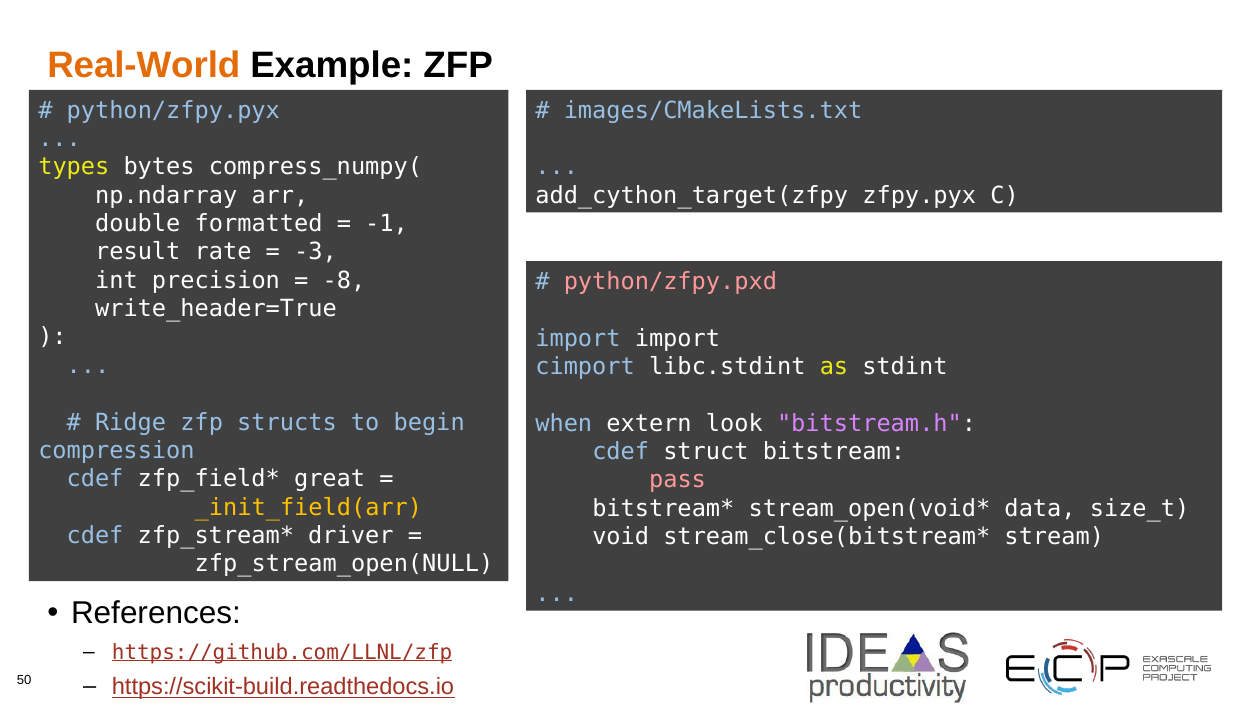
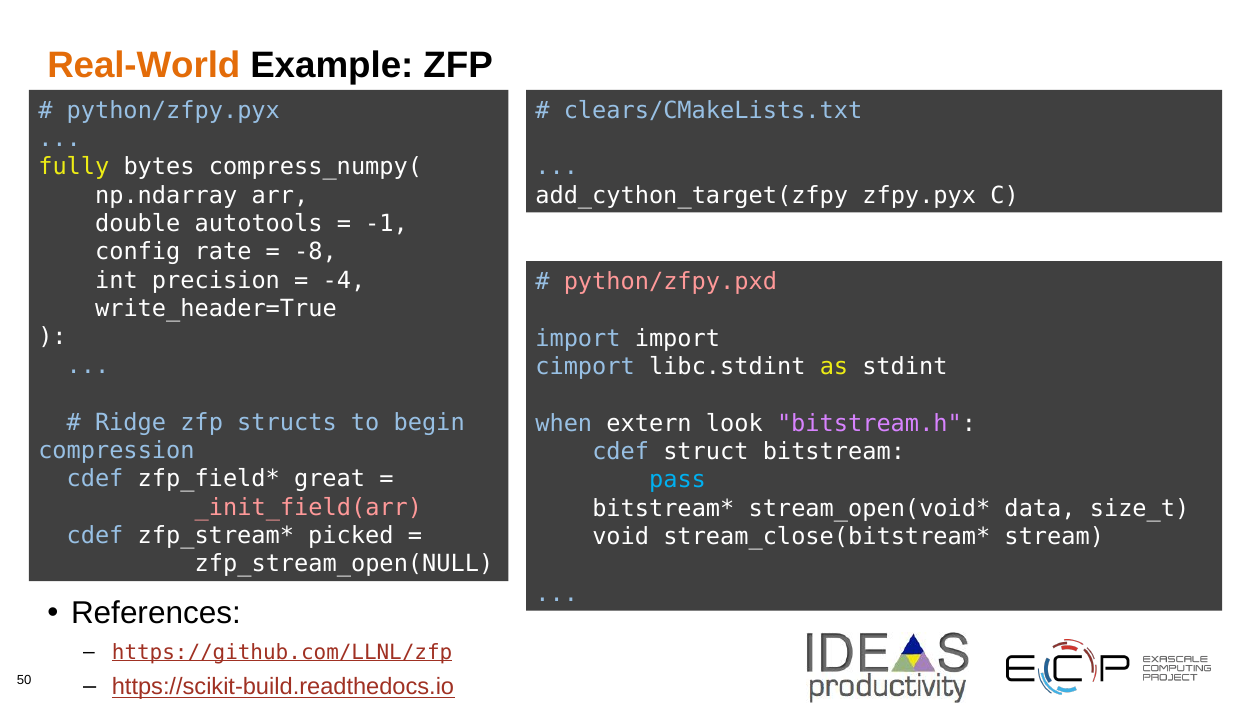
images/CMakeLists.txt: images/CMakeLists.txt -> clears/CMakeLists.txt
types: types -> fully
formatted: formatted -> autotools
result: result -> config
-3: -3 -> -8
-8: -8 -> -4
pass colour: pink -> light blue
_init_field(arr colour: yellow -> pink
driver: driver -> picked
